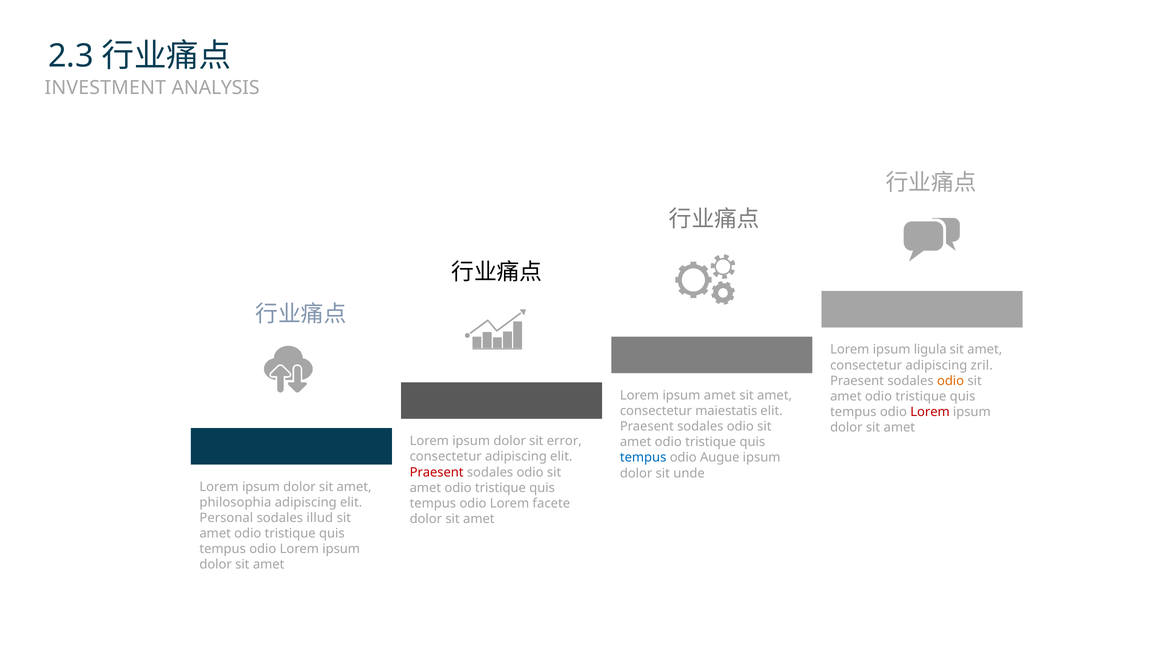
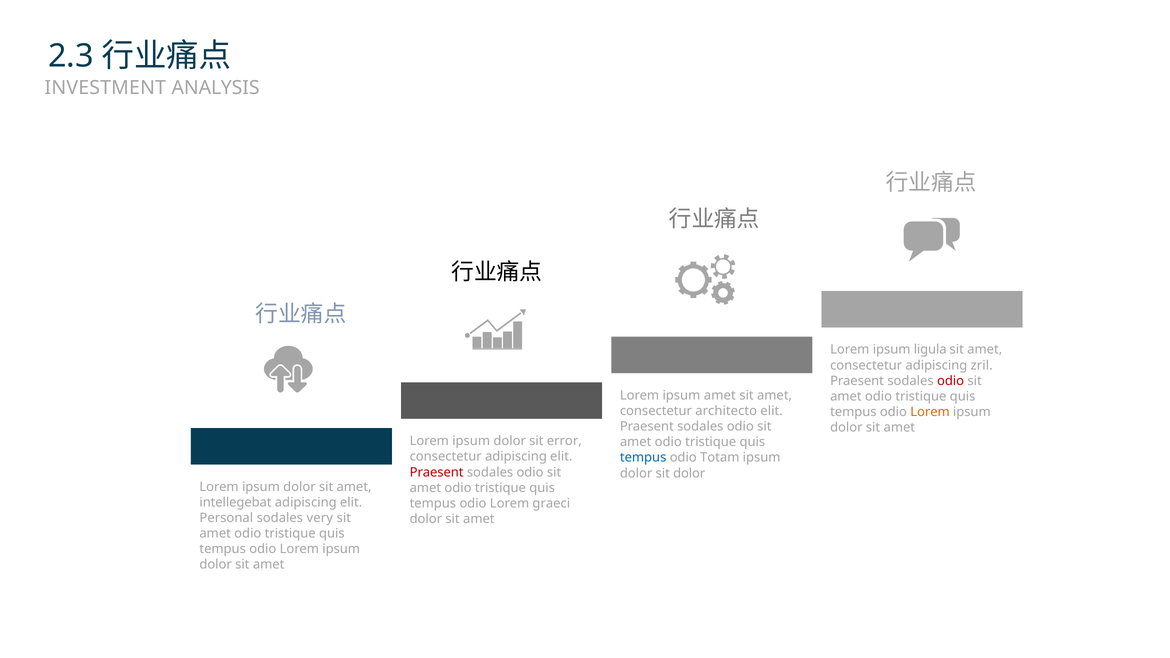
odio at (951, 381) colour: orange -> red
maiestatis: maiestatis -> architecto
Lorem at (930, 412) colour: red -> orange
Augue: Augue -> Totam
sit unde: unde -> dolor
philosophia: philosophia -> intellegebat
facete: facete -> graeci
illud: illud -> very
